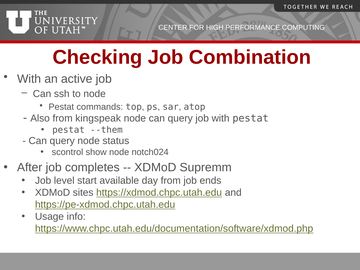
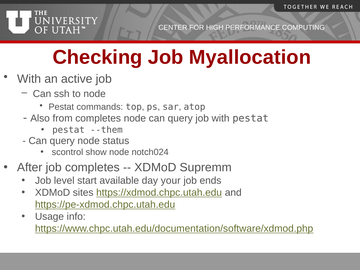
Combination: Combination -> Myallocation
from kingspeak: kingspeak -> completes
day from: from -> your
